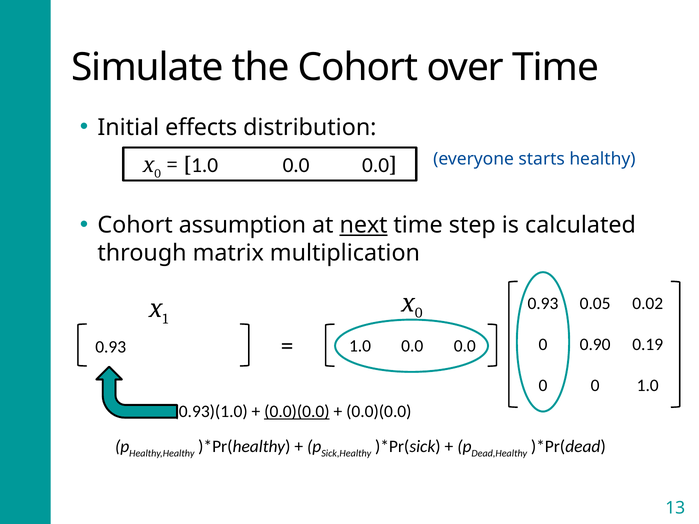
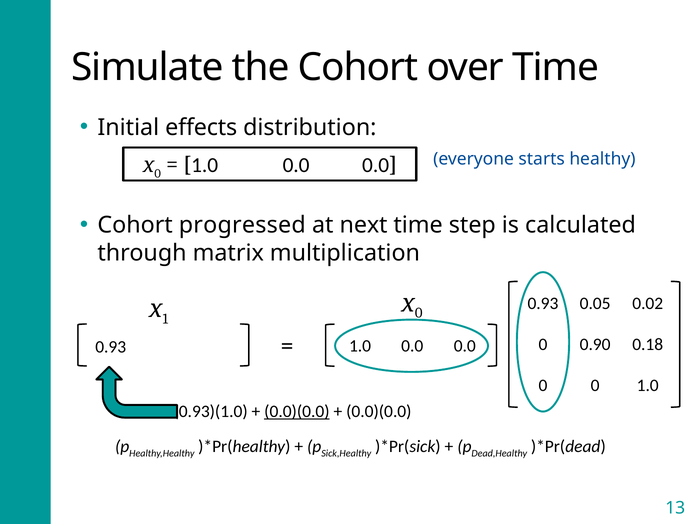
assumption: assumption -> progressed
next underline: present -> none
0.19: 0.19 -> 0.18
